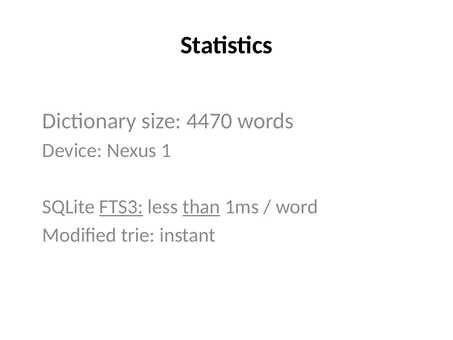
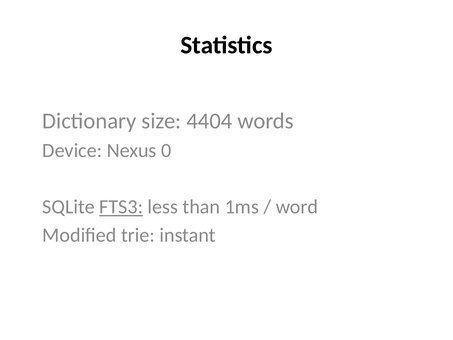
4470: 4470 -> 4404
1: 1 -> 0
than underline: present -> none
